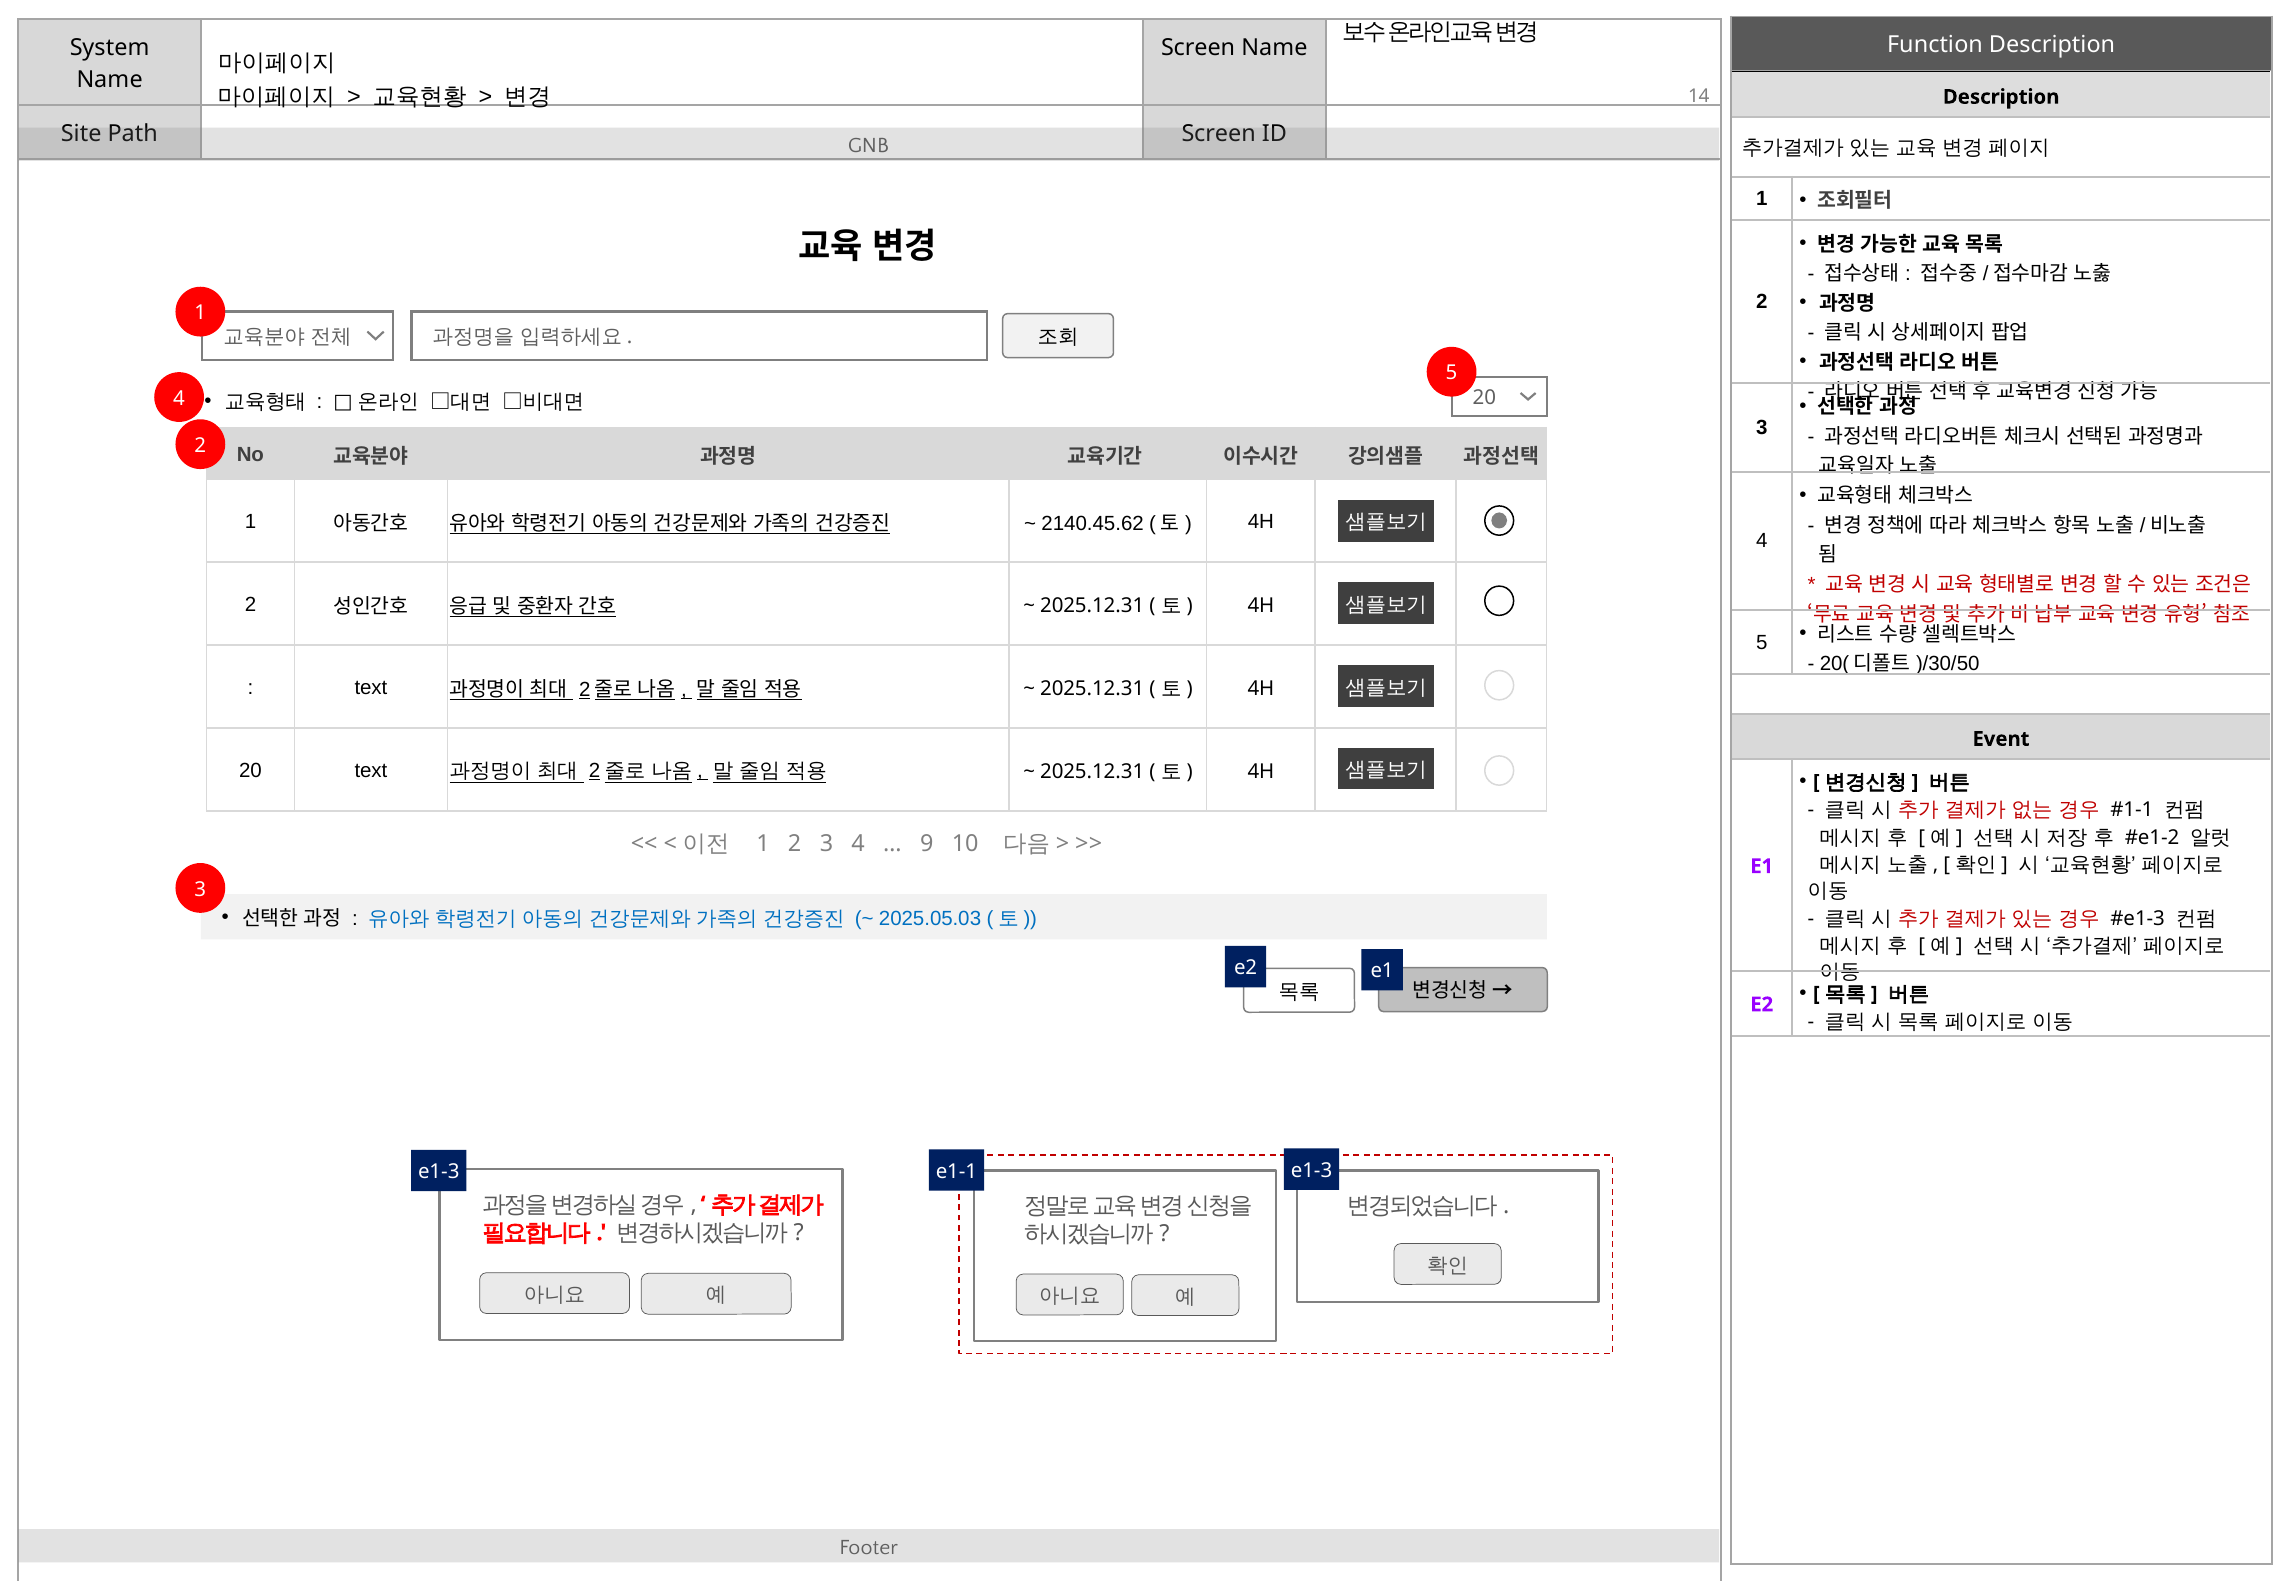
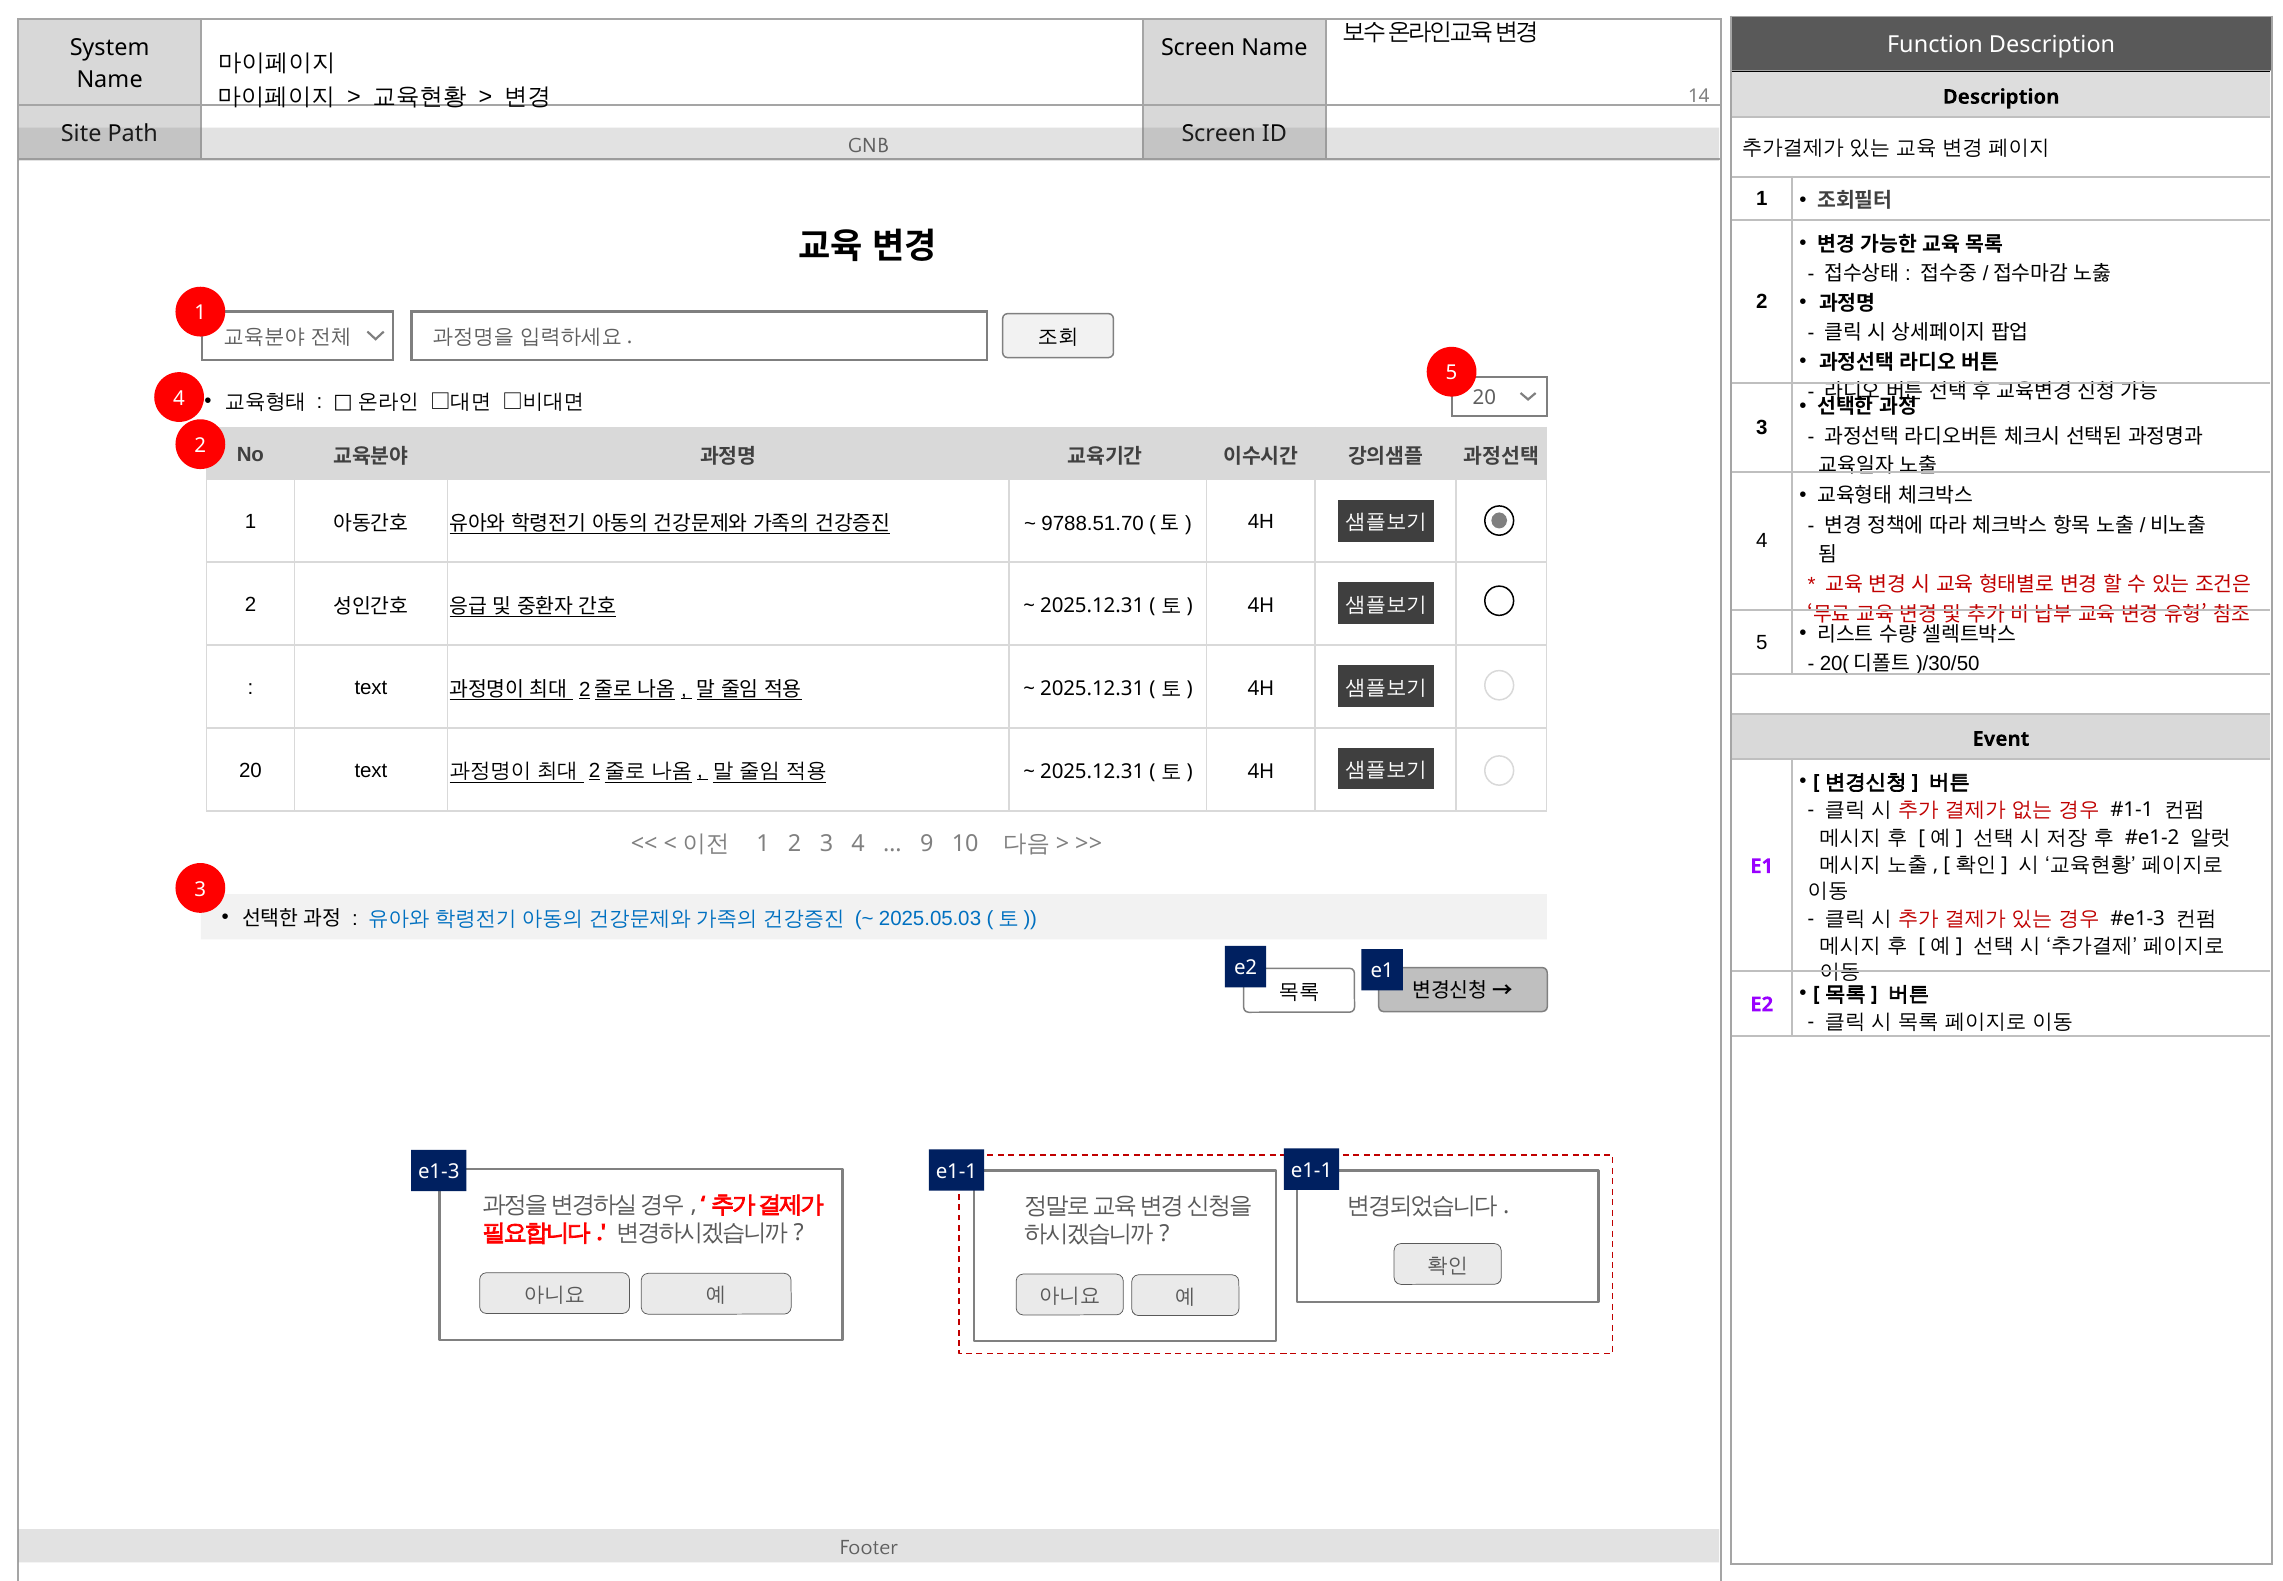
2140.45.62: 2140.45.62 -> 9788.51.70
e1-3 at (1312, 1170): e1-3 -> e1-1
